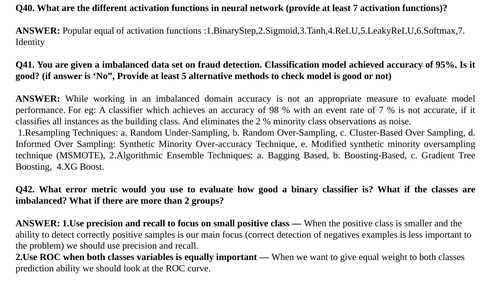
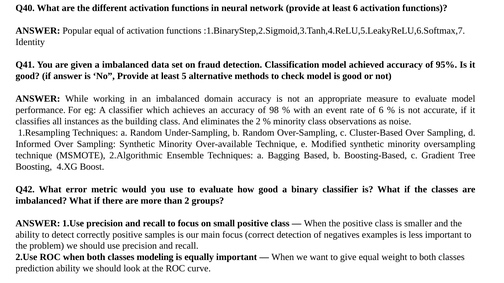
least 7: 7 -> 6
of 7: 7 -> 6
Over-accuracy: Over-accuracy -> Over-available
variables: variables -> modeling
